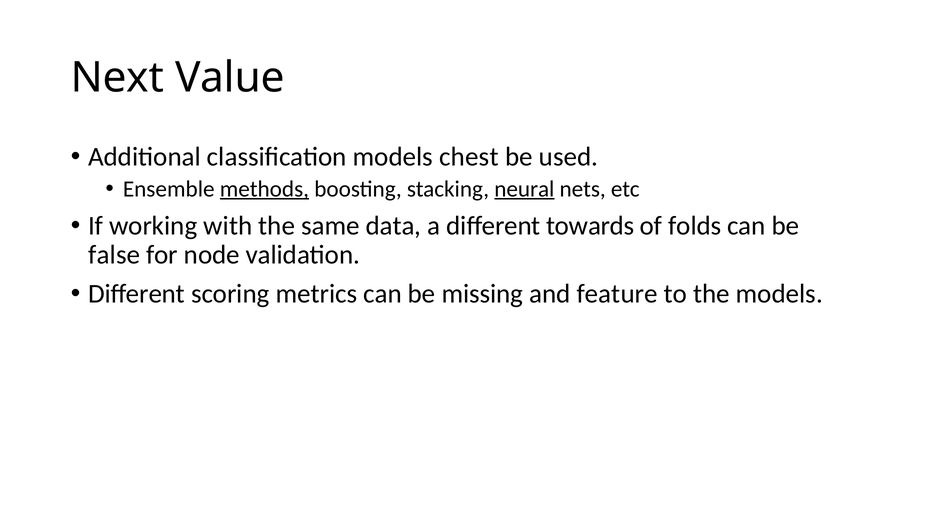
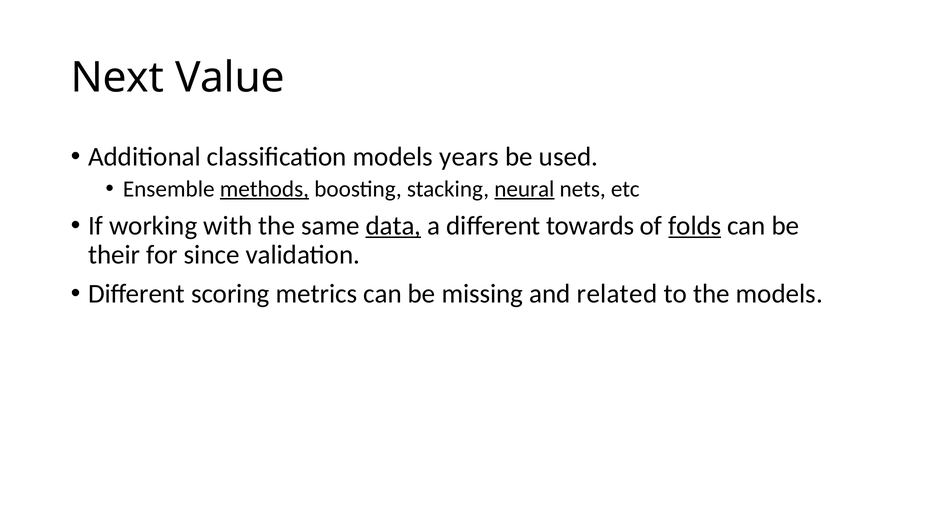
chest: chest -> years
data underline: none -> present
folds underline: none -> present
false: false -> their
node: node -> since
feature: feature -> related
